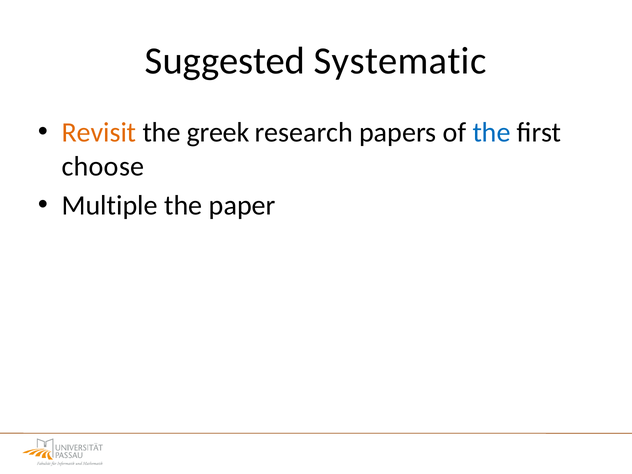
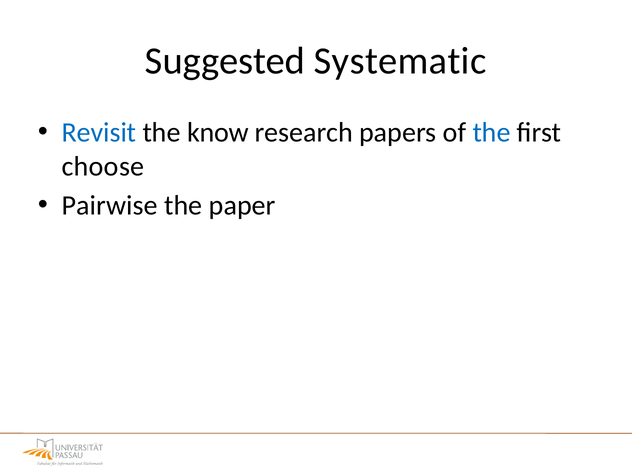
Revisit colour: orange -> blue
greek: greek -> know
Multiple: Multiple -> Pairwise
